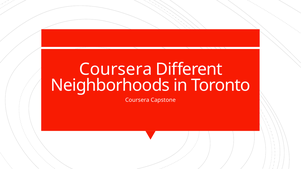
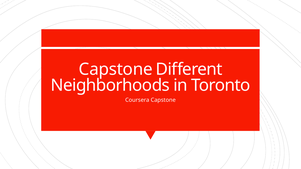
Coursera at (116, 69): Coursera -> Capstone
